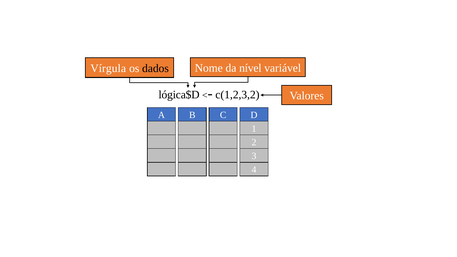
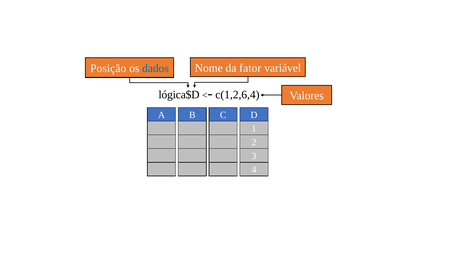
nível: nível -> fator
Vírgula: Vírgula -> Posição
dados colour: black -> blue
c(1,2,3,2: c(1,2,3,2 -> c(1,2,6,4
